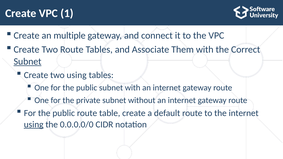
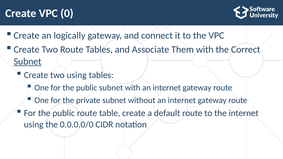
1: 1 -> 0
multiple: multiple -> logically
using at (34, 125) underline: present -> none
